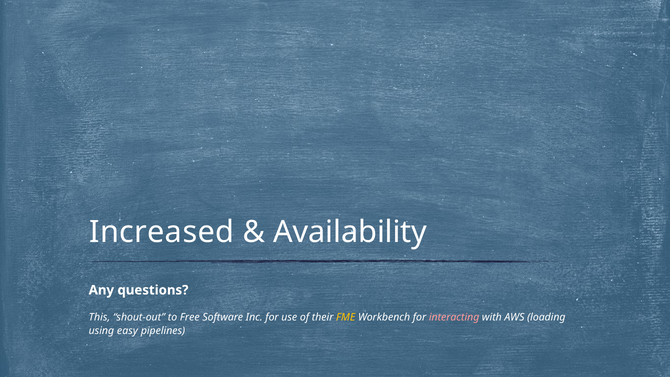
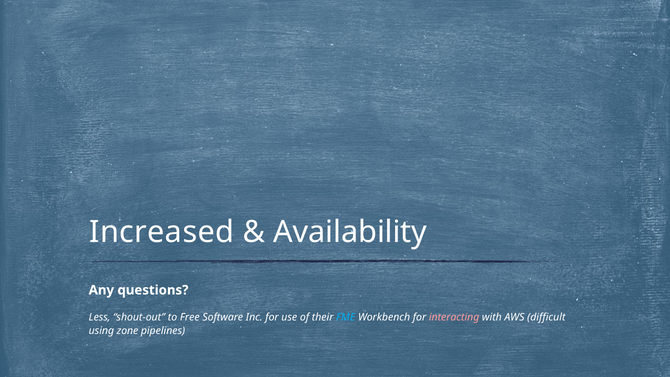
This: This -> Less
FME colour: yellow -> light blue
loading: loading -> difficult
easy: easy -> zone
